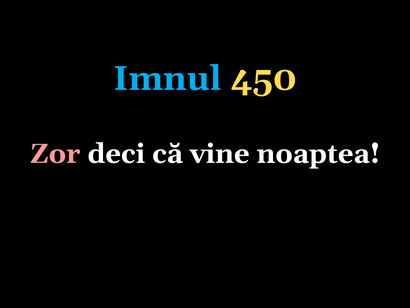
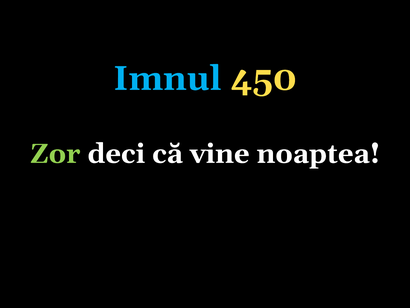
Zor colour: pink -> light green
